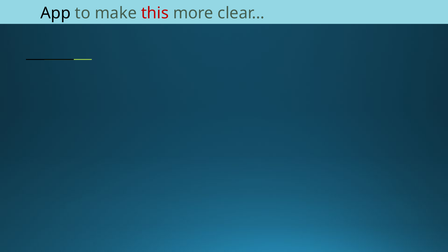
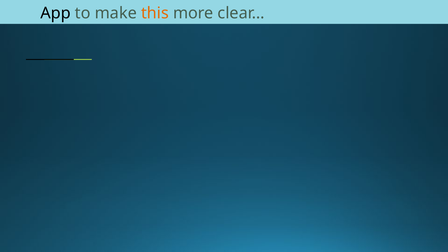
this colour: red -> orange
